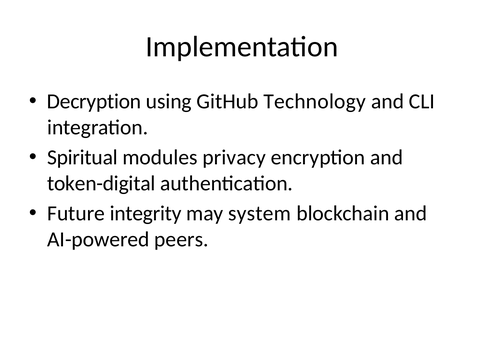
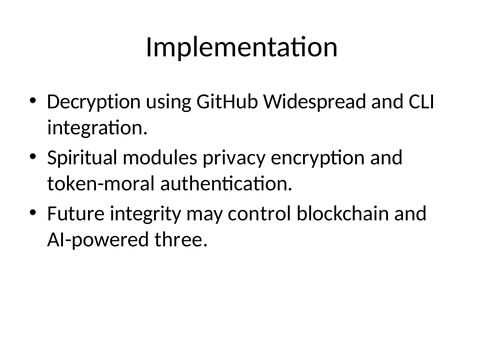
Technology: Technology -> Widespread
token-digital: token-digital -> token-moral
system: system -> control
peers: peers -> three
